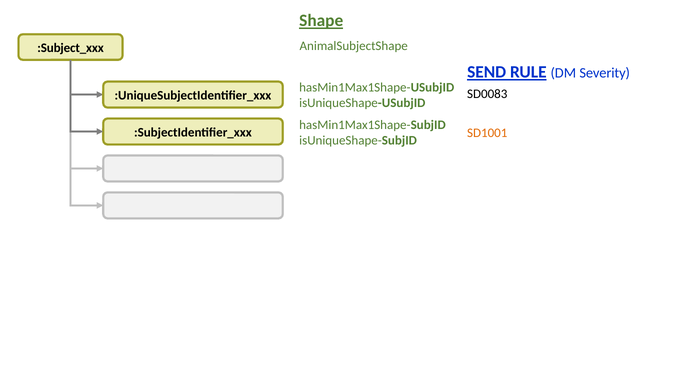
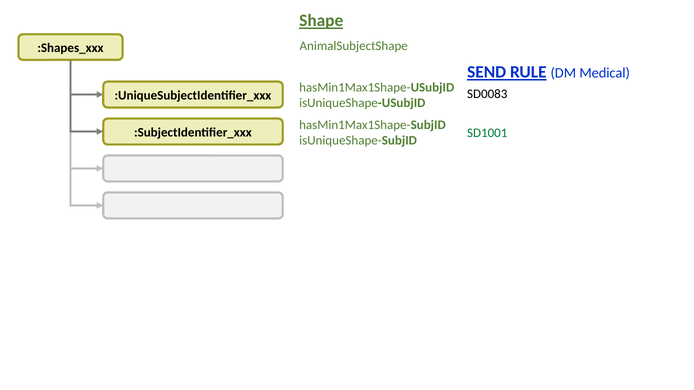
:Subject_xxx: :Subject_xxx -> :Shapes_xxx
Severity: Severity -> Medical
SD1001 colour: orange -> green
